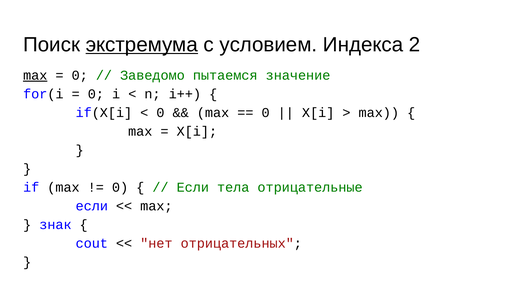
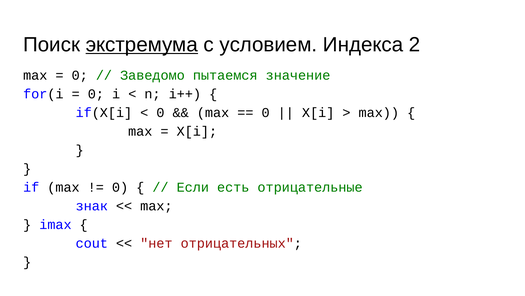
max at (35, 75) underline: present -> none
тела: тела -> есть
если at (92, 206): если -> знак
знак: знак -> imax
